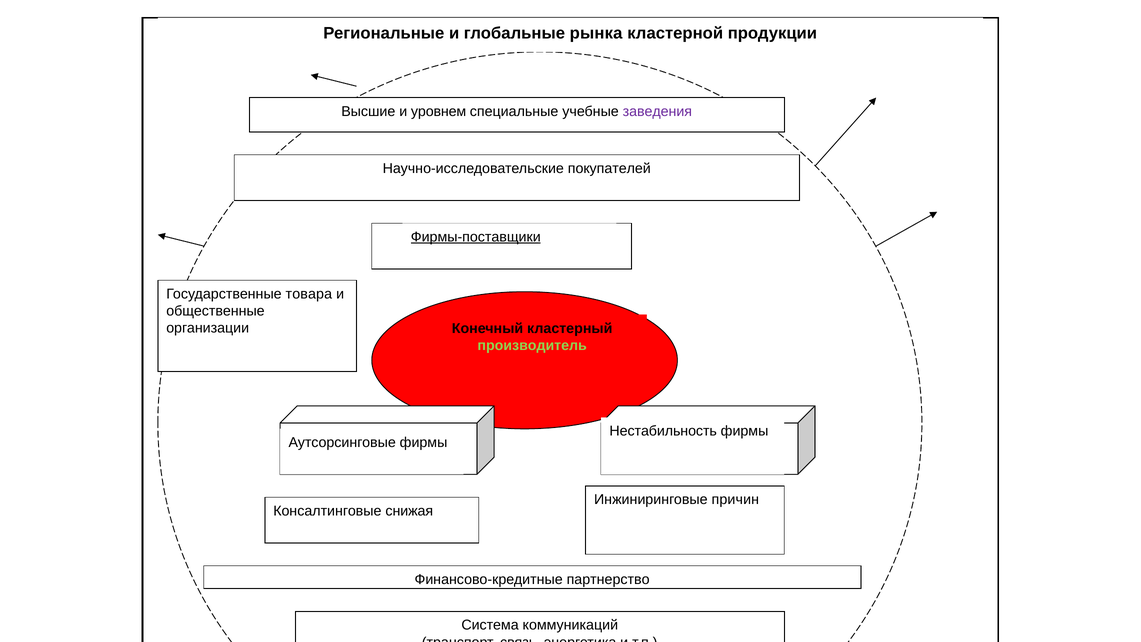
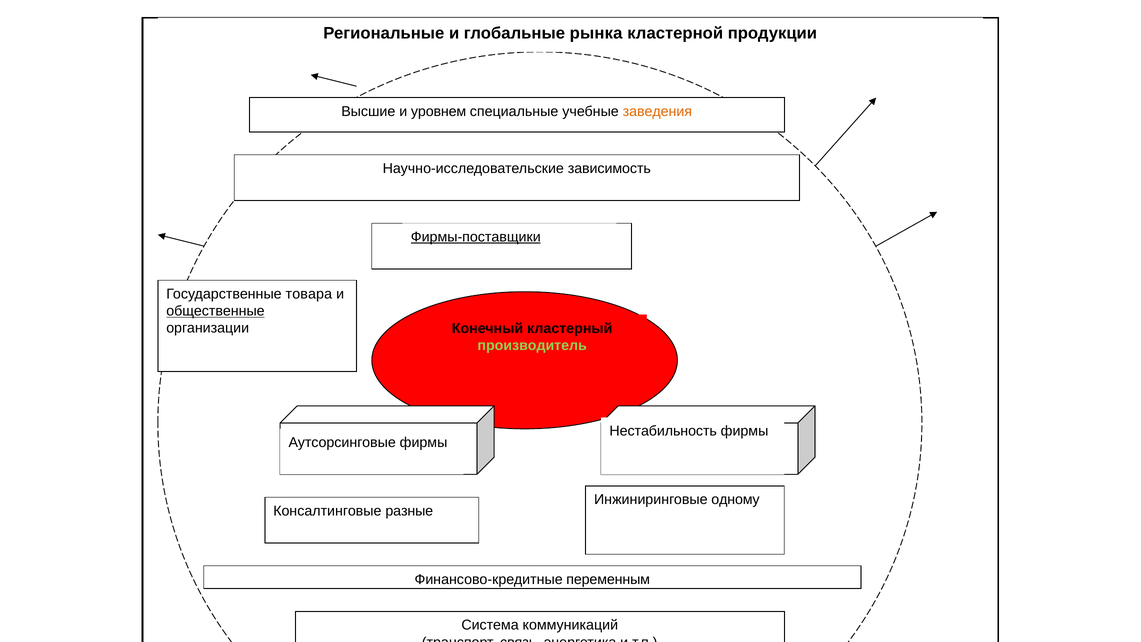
заведения colour: purple -> orange
покупателей: покупателей -> зависимость
общественные underline: none -> present
причин: причин -> одному
снижая: снижая -> разные
партнерство: партнерство -> переменным
